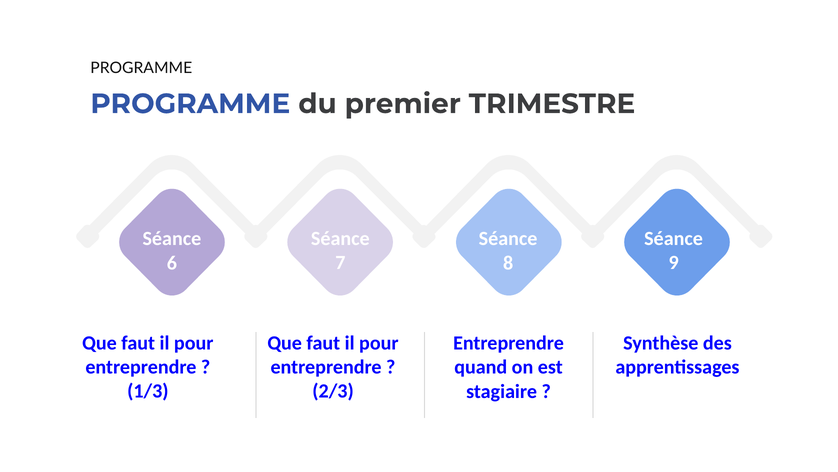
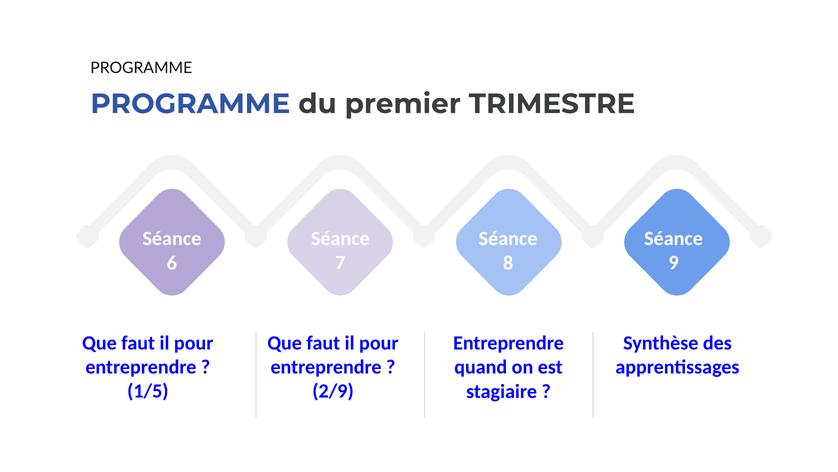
1/3: 1/3 -> 1/5
2/3: 2/3 -> 2/9
